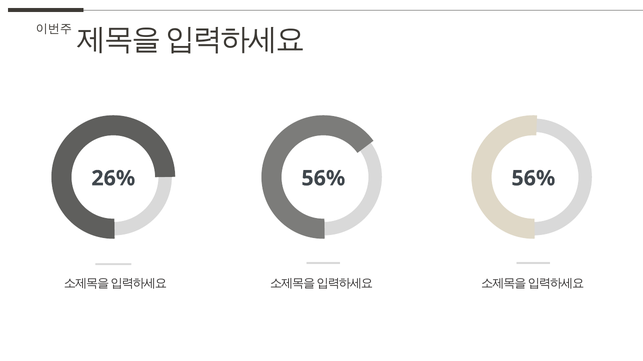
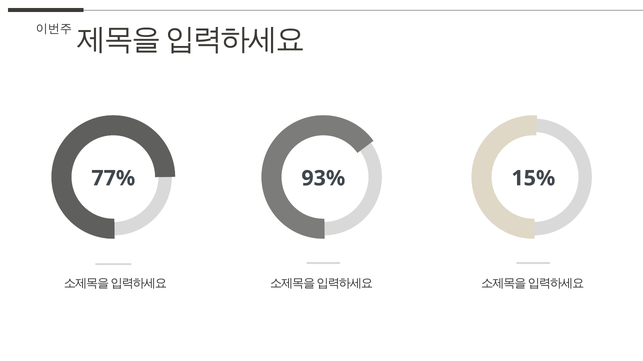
26%: 26% -> 77%
56% at (323, 179): 56% -> 93%
56% at (533, 179): 56% -> 15%
